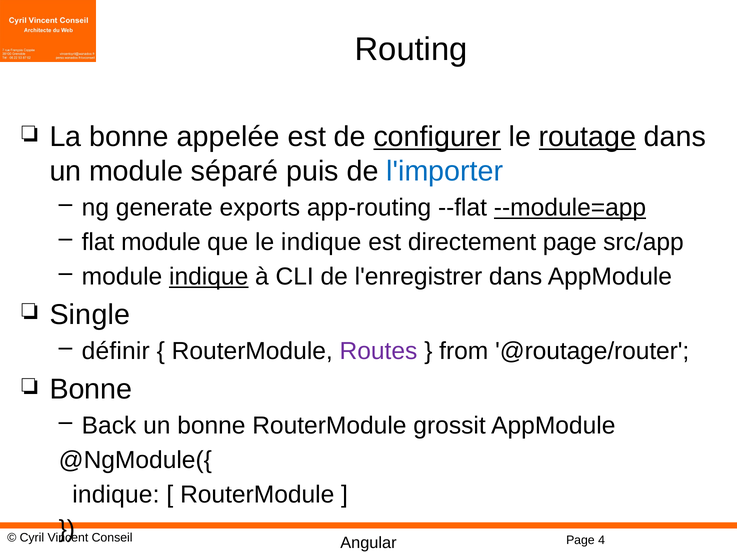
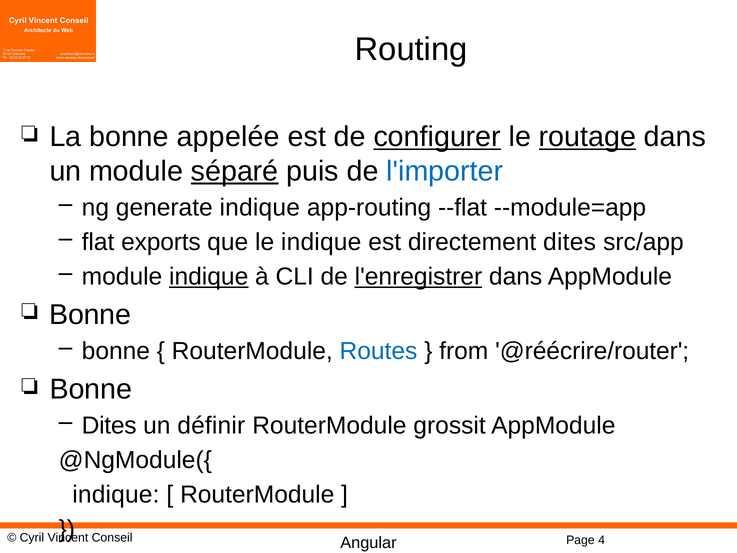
séparé underline: none -> present
generate exports: exports -> indique
--module=app underline: present -> none
flat module: module -> exports
directement page: page -> dites
l'enregistrer underline: none -> present
Single at (90, 314): Single -> Bonne
définir at (116, 351): définir -> bonne
Routes colour: purple -> blue
@routage/router: @routage/router -> @réécrire/router
Back at (109, 426): Back -> Dites
un bonne: bonne -> définir
